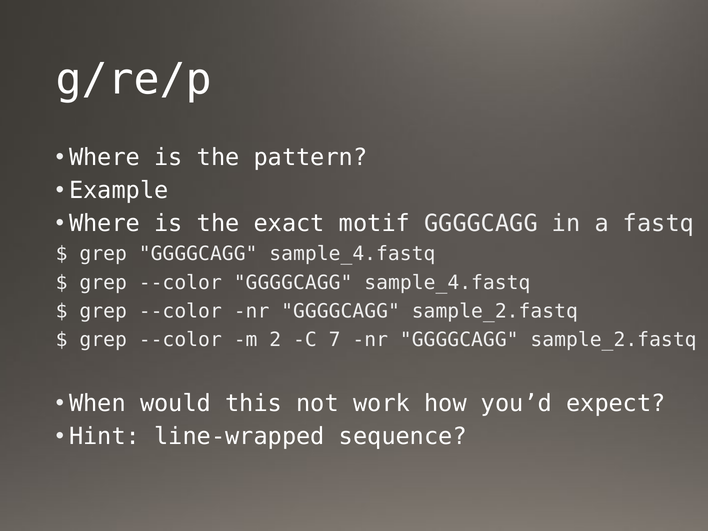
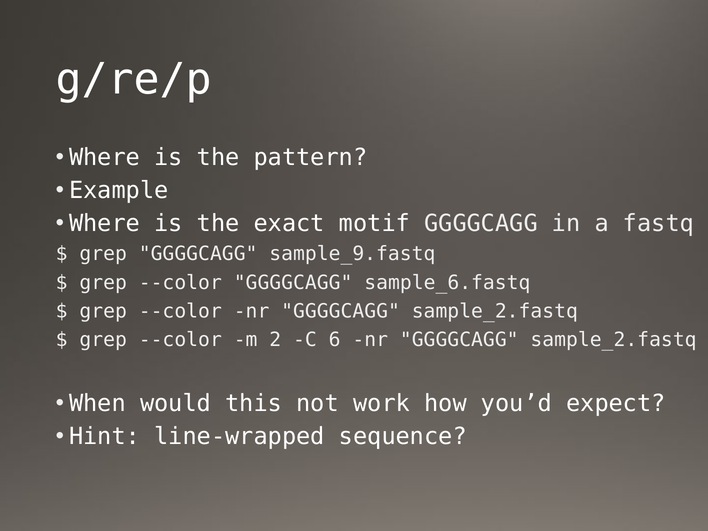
grep GGGGCAGG sample_4.fastq: sample_4.fastq -> sample_9.fastq
--color GGGGCAGG sample_4.fastq: sample_4.fastq -> sample_6.fastq
7: 7 -> 6
